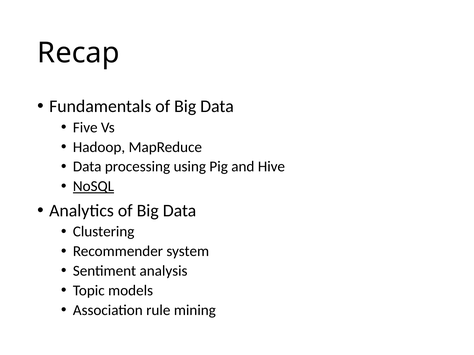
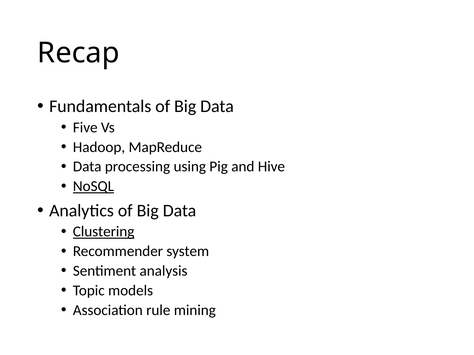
Clustering underline: none -> present
